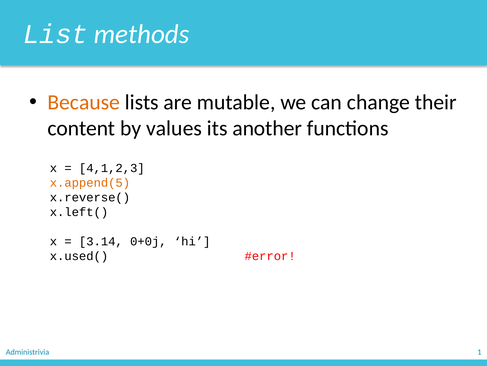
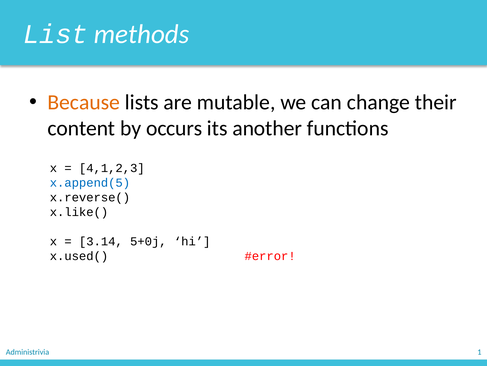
values: values -> occurs
x.append(5 colour: orange -> blue
x.left(: x.left( -> x.like(
0+0j: 0+0j -> 5+0j
